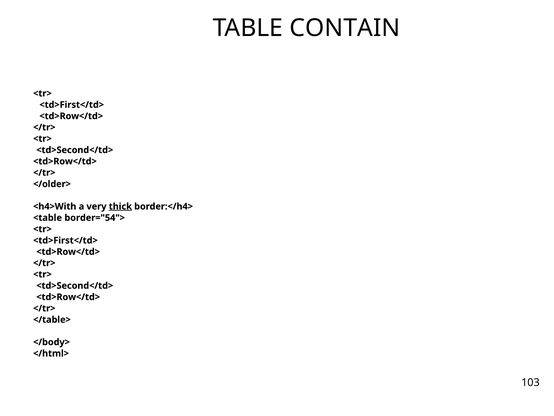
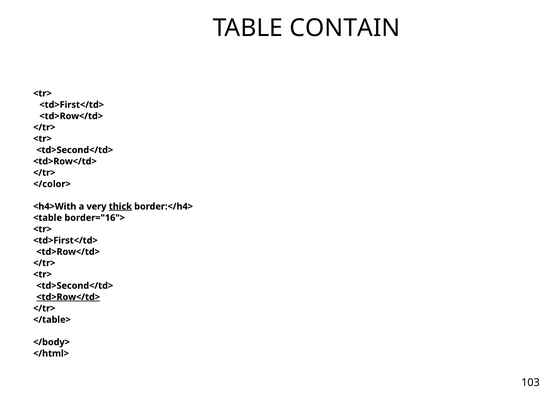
</older>: </older> -> </color>
border="54">: border="54"> -> border="16">
<td>Row</td> at (68, 297) underline: none -> present
